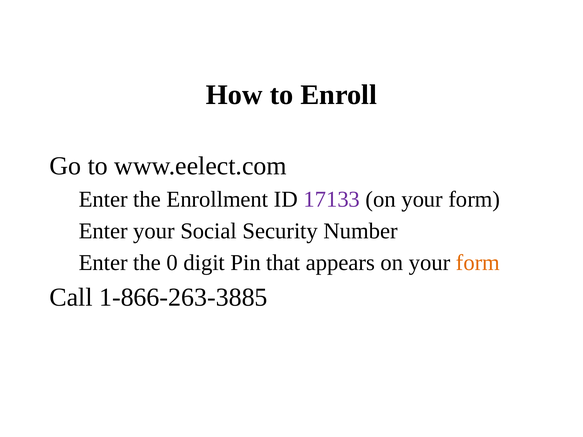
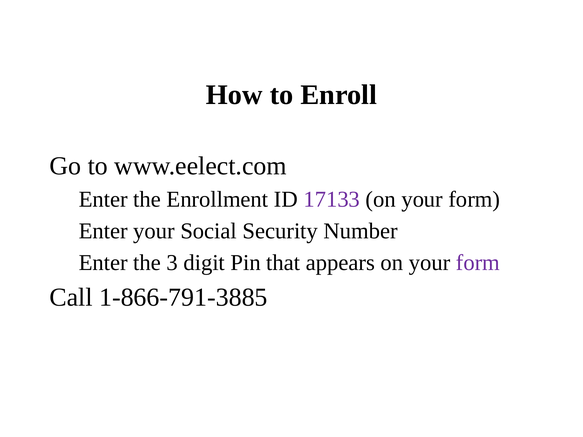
0: 0 -> 3
form at (478, 263) colour: orange -> purple
1-866-263-3885: 1-866-263-3885 -> 1-866-791-3885
